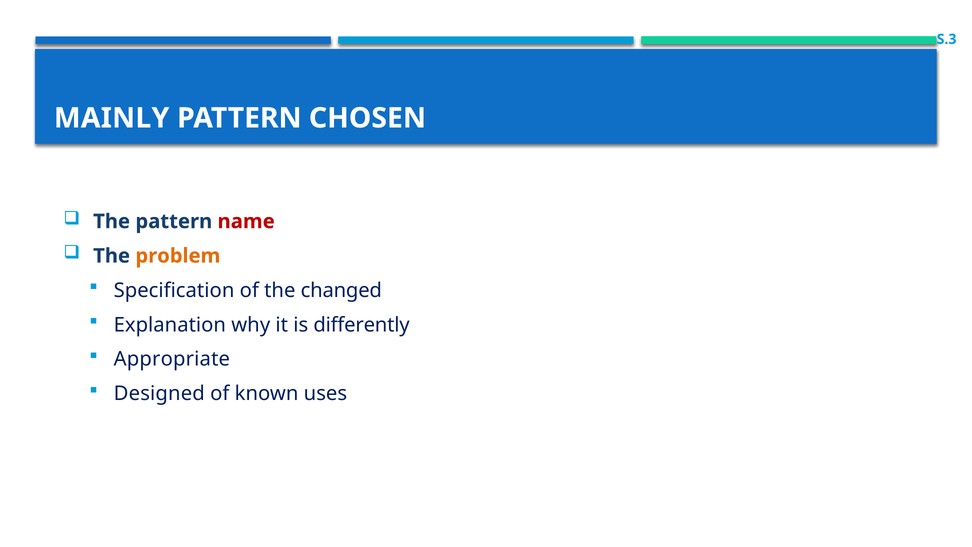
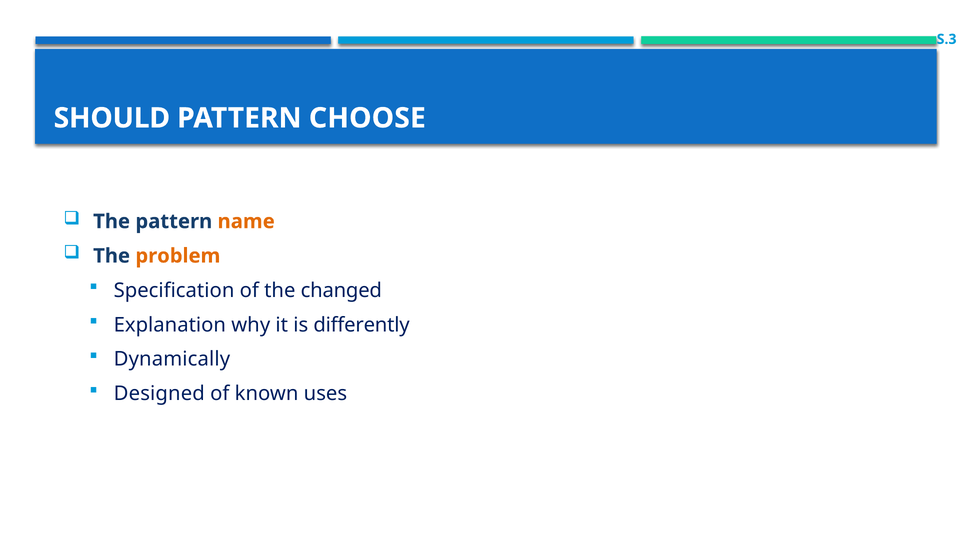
MAINLY: MAINLY -> SHOULD
CHOSEN: CHOSEN -> CHOOSE
name colour: red -> orange
Appropriate: Appropriate -> Dynamically
